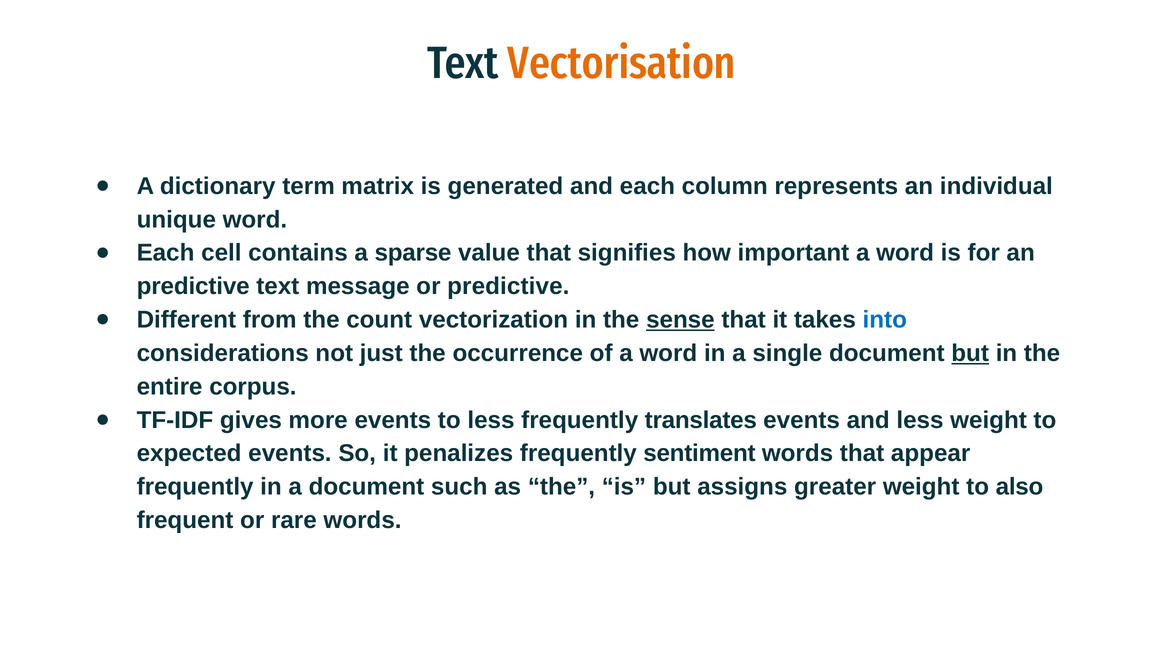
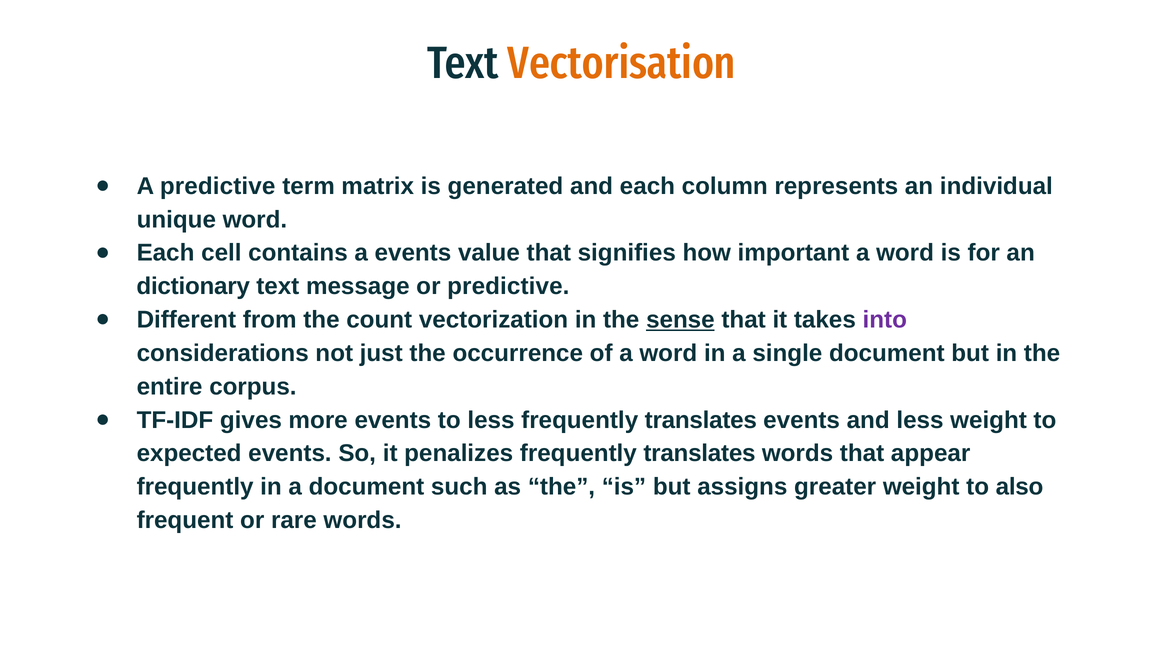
A dictionary: dictionary -> predictive
a sparse: sparse -> events
predictive at (193, 287): predictive -> dictionary
into colour: blue -> purple
but at (970, 353) underline: present -> none
penalizes frequently sentiment: sentiment -> translates
